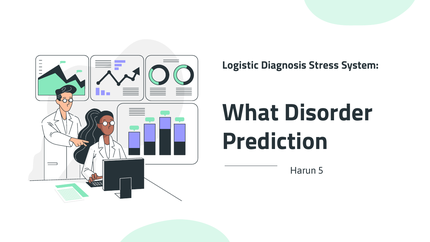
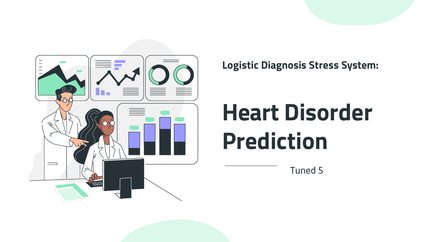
What: What -> Heart
Harun: Harun -> Tuned
